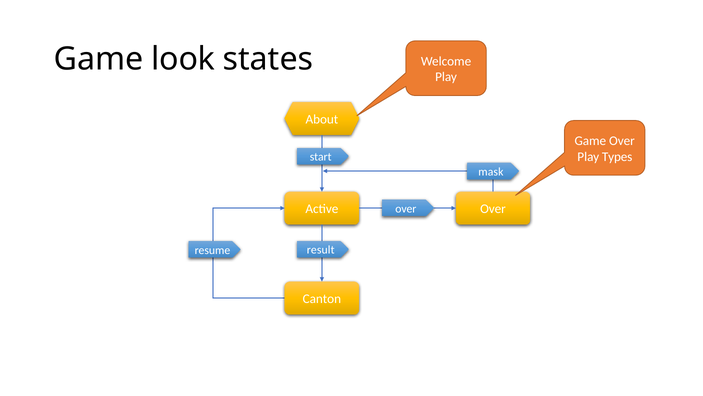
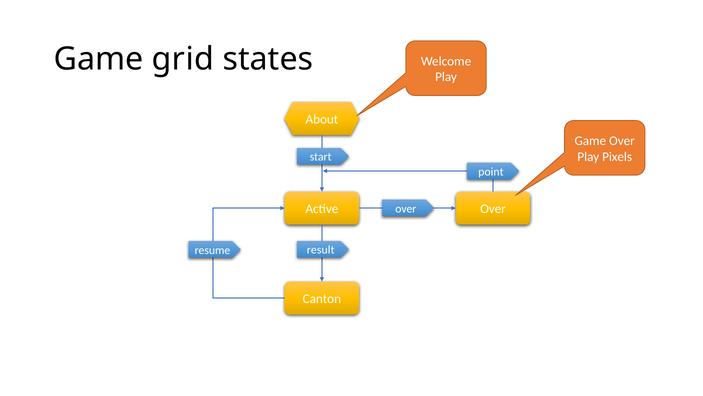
look: look -> grid
Types: Types -> Pixels
mask: mask -> point
